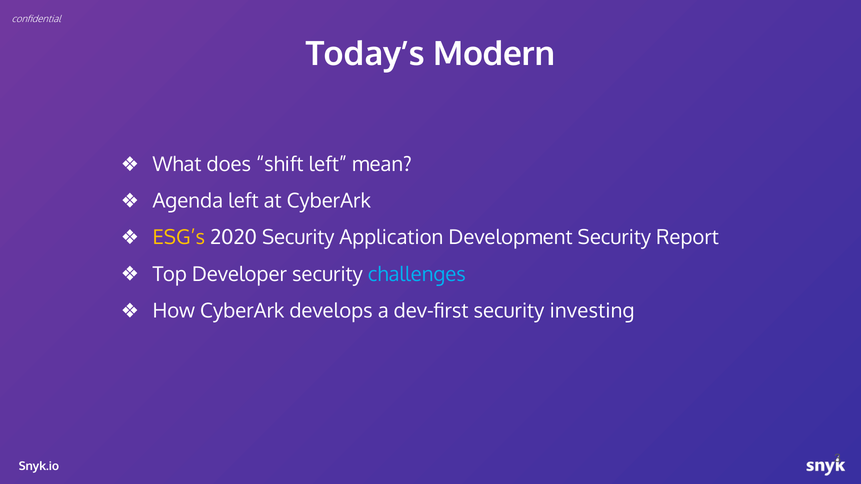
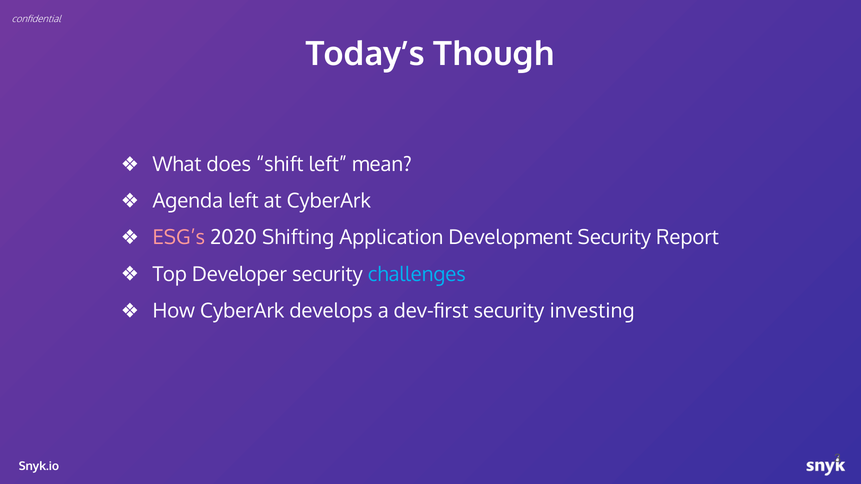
Modern: Modern -> Though
ESG’s colour: yellow -> pink
2020 Security: Security -> Shifting
